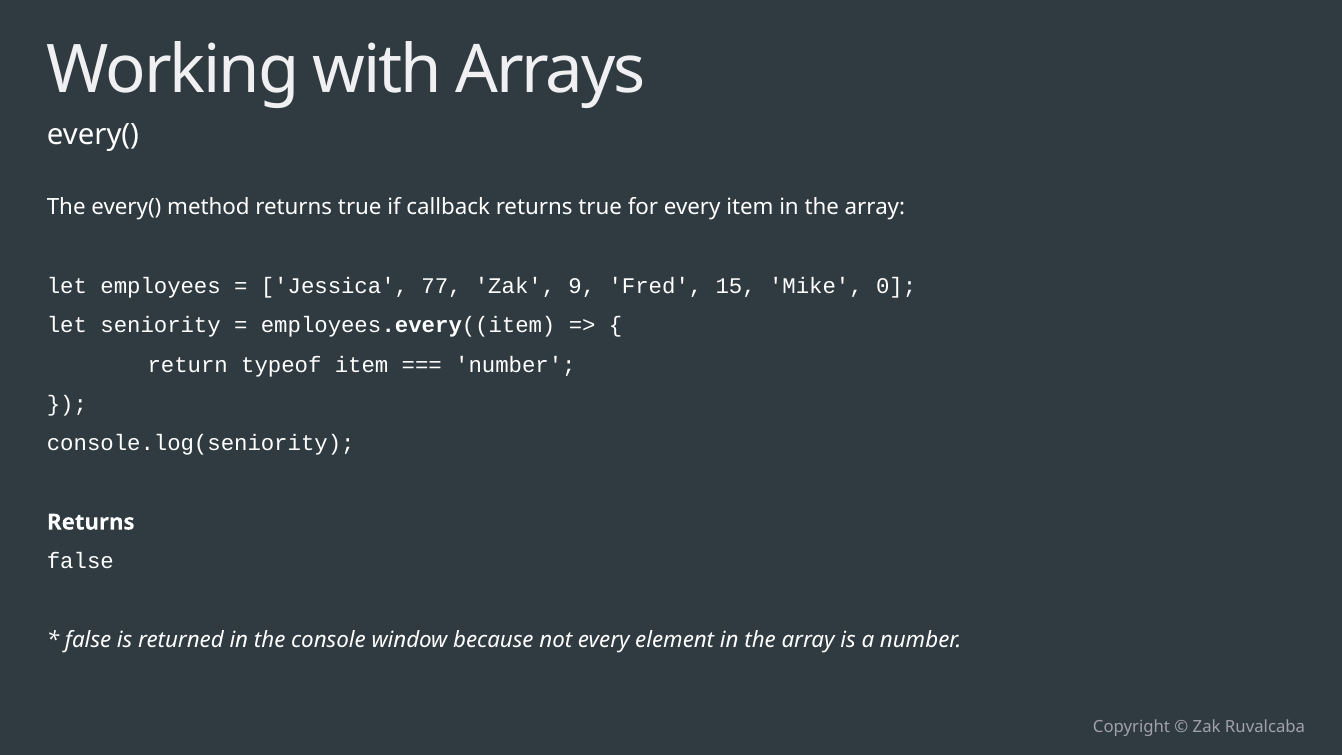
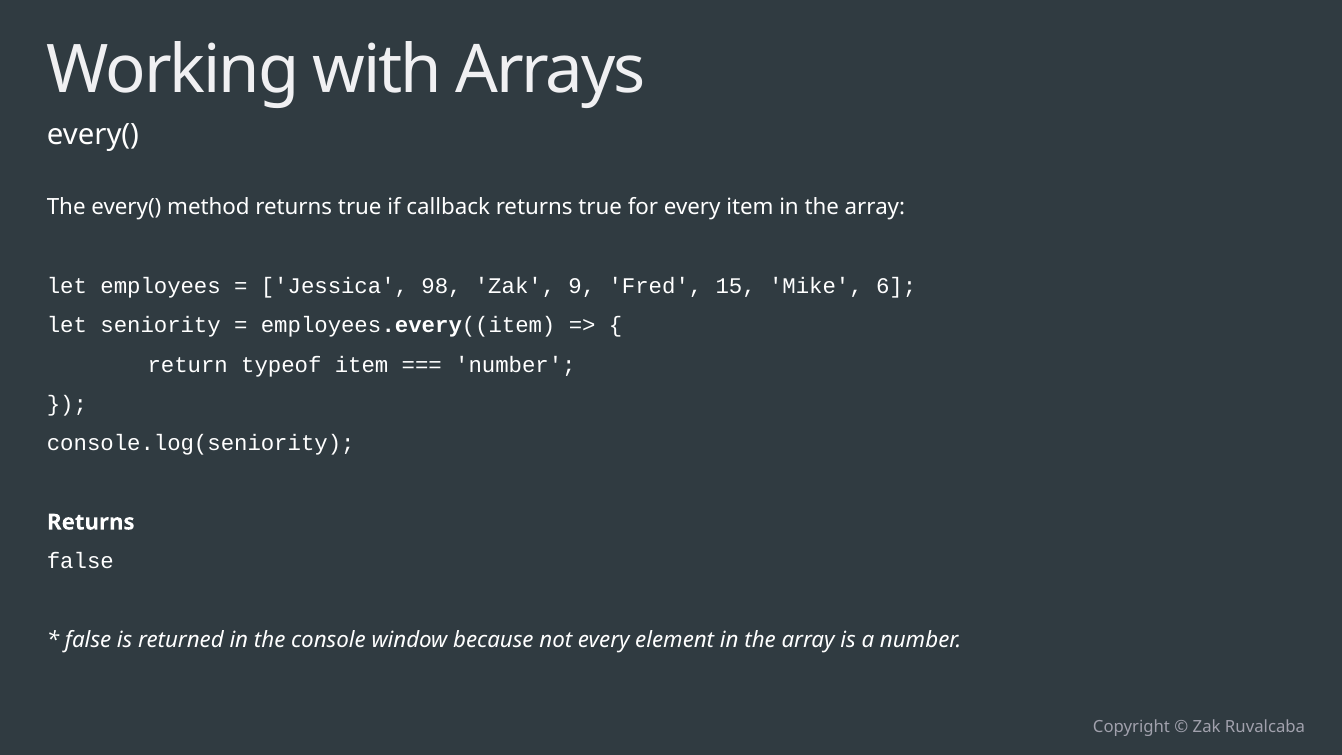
77: 77 -> 98
0: 0 -> 6
